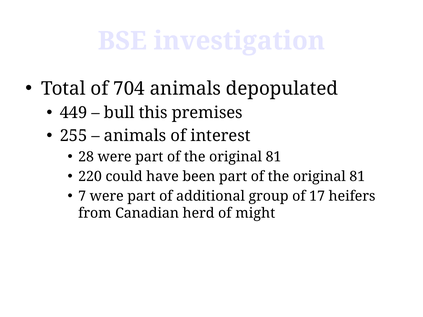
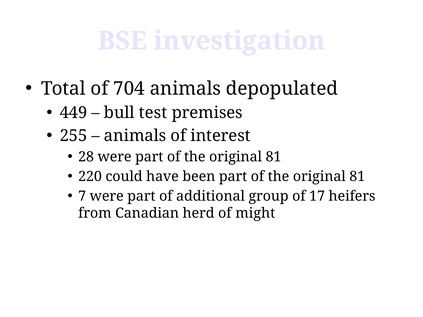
this: this -> test
